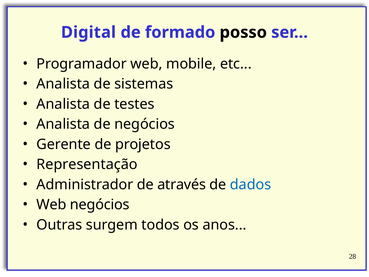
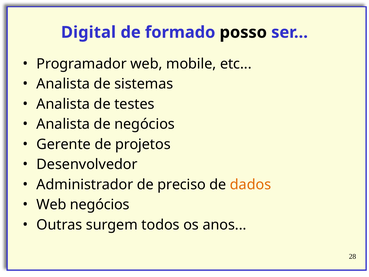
Representação: Representação -> Desenvolvedor
através: através -> preciso
dados colour: blue -> orange
